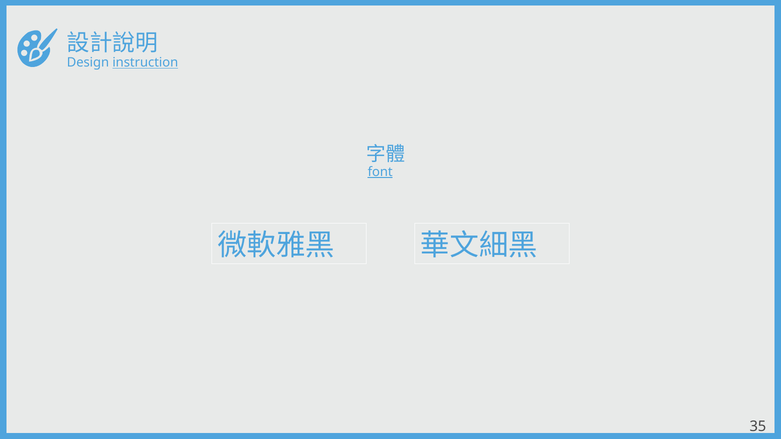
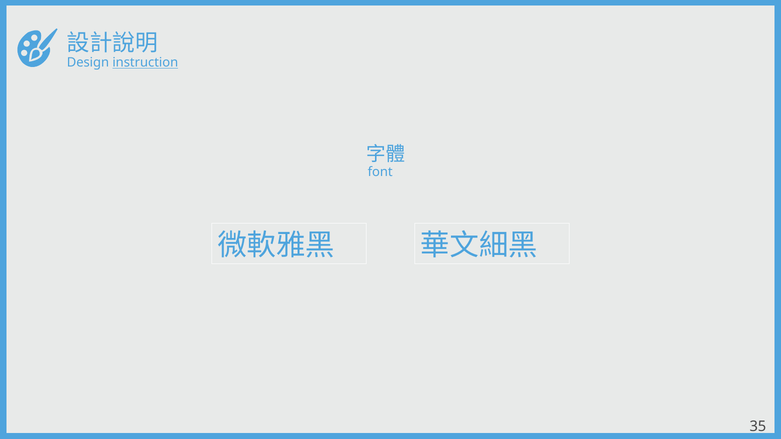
font underline: present -> none
